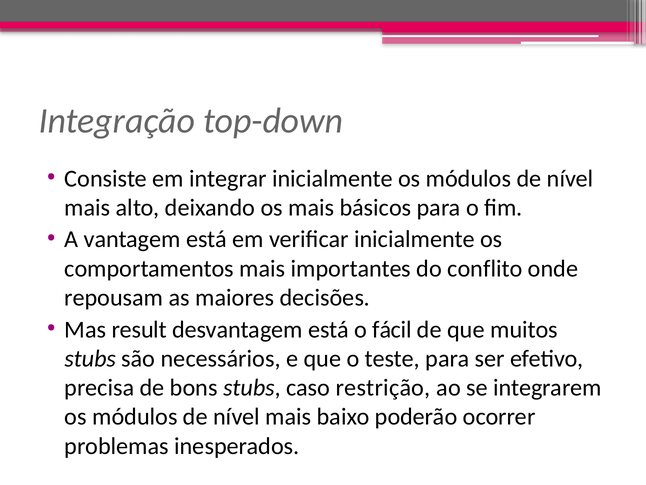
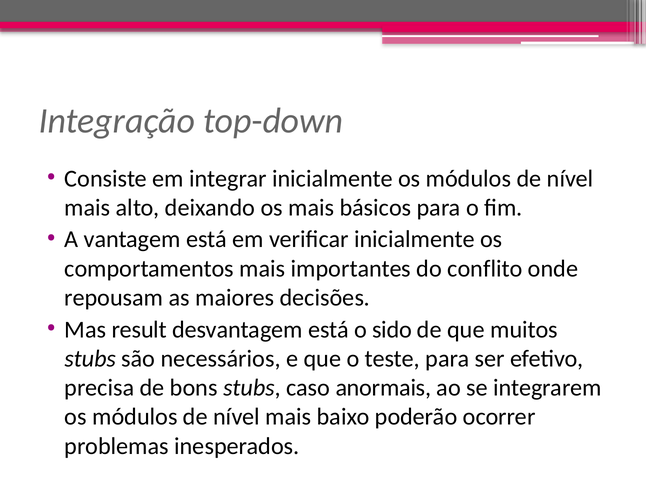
fácil: fácil -> sido
restrição: restrição -> anormais
